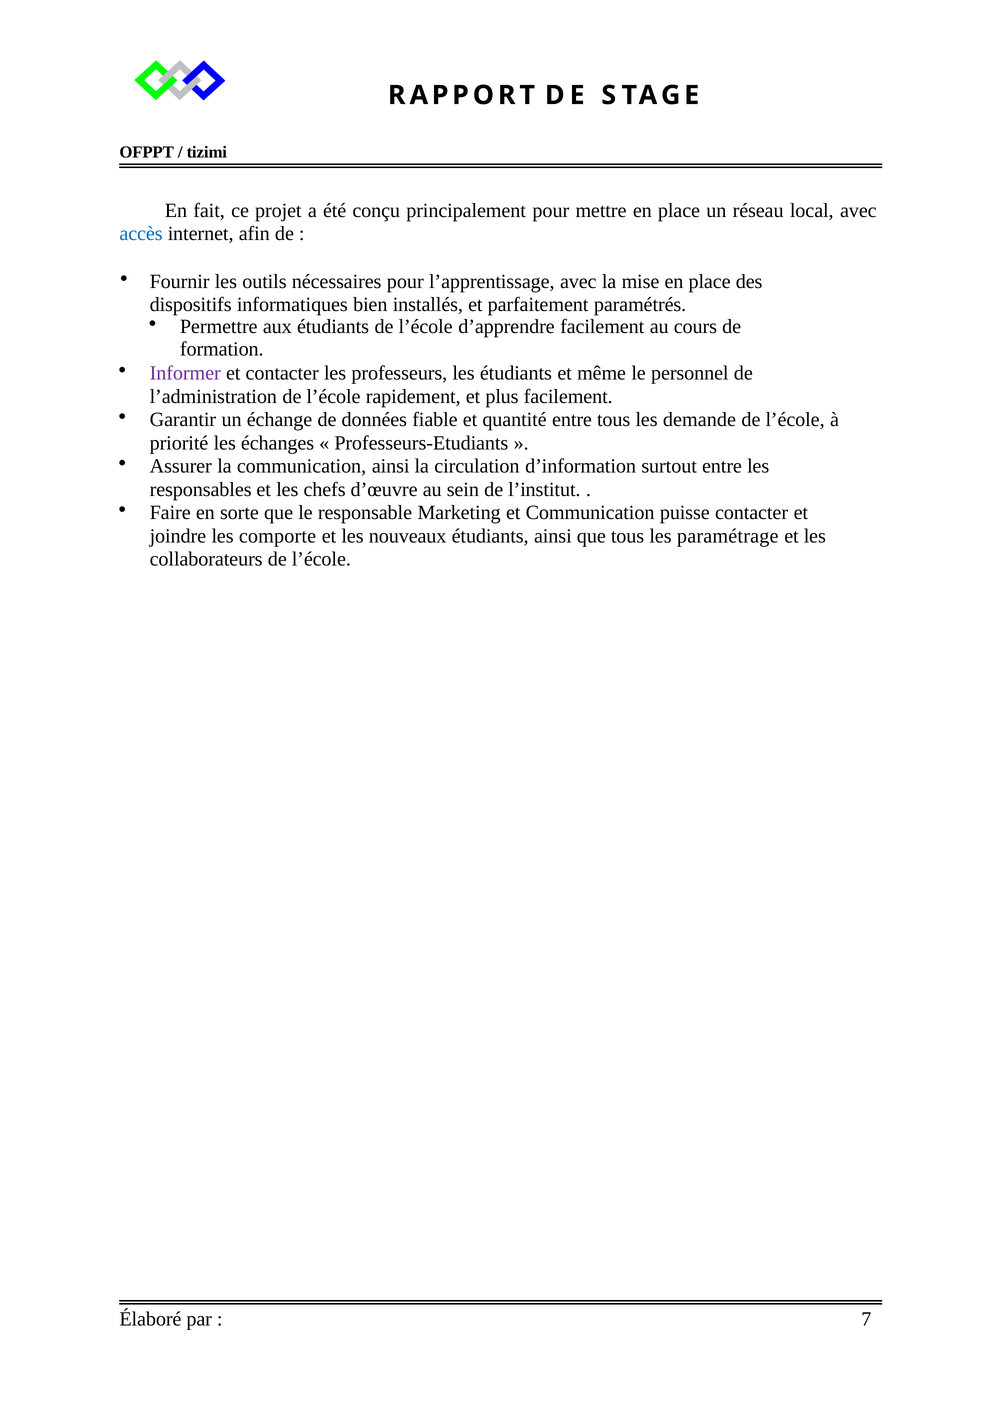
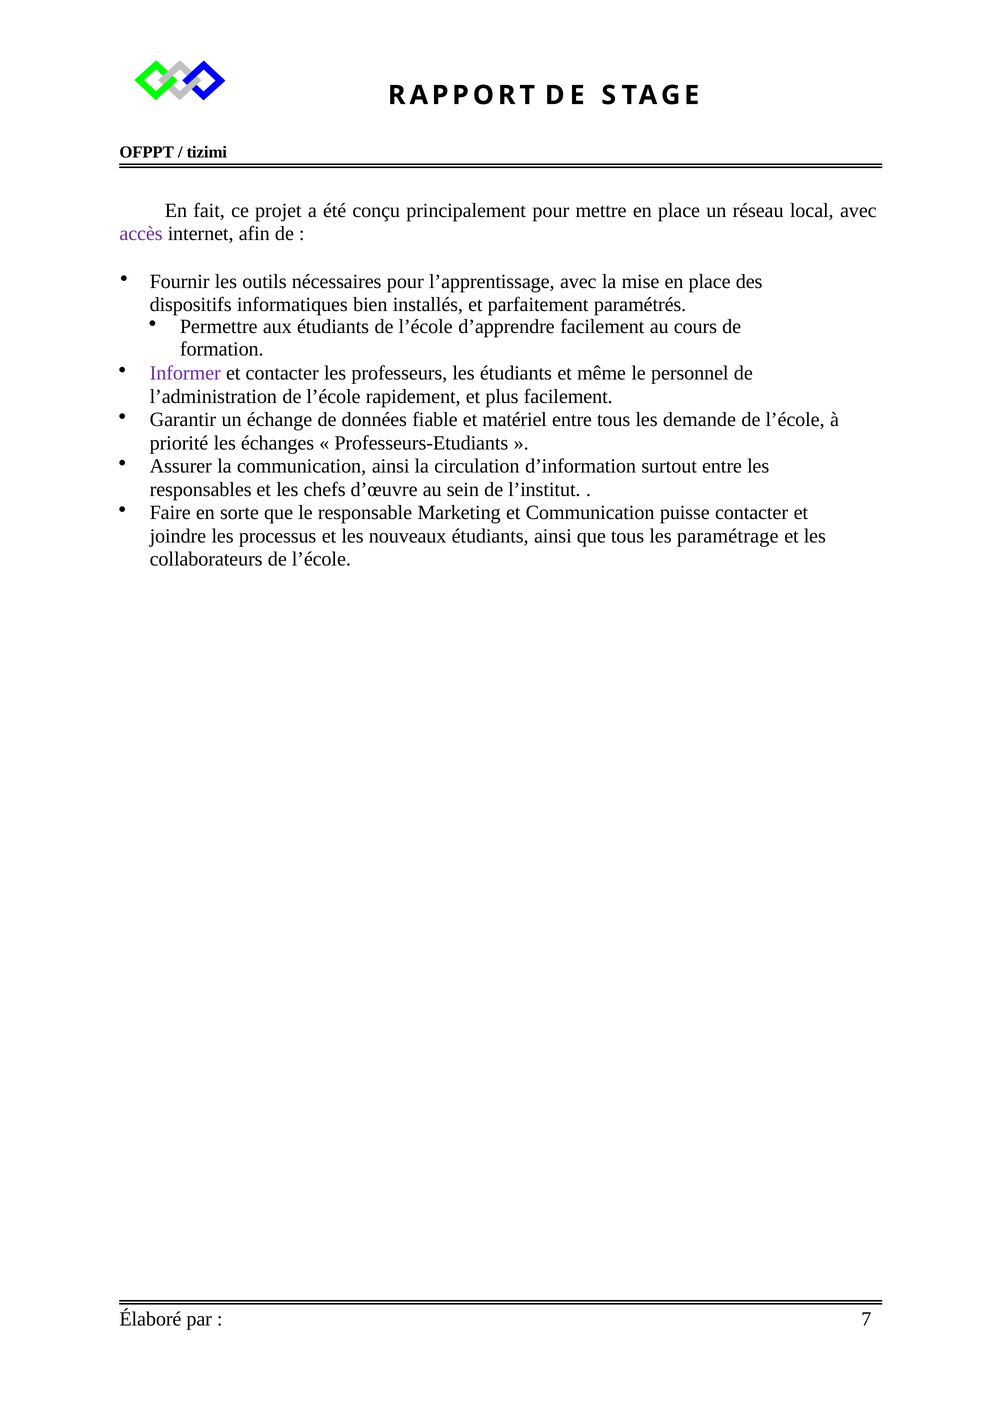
accès colour: blue -> purple
quantité: quantité -> matériel
comporte: comporte -> processus
